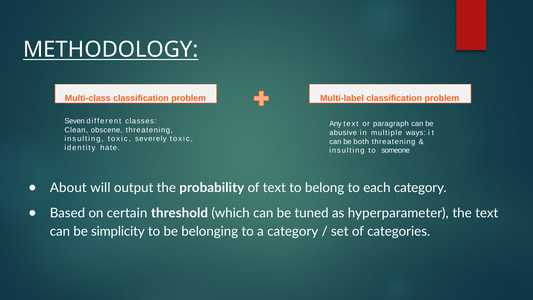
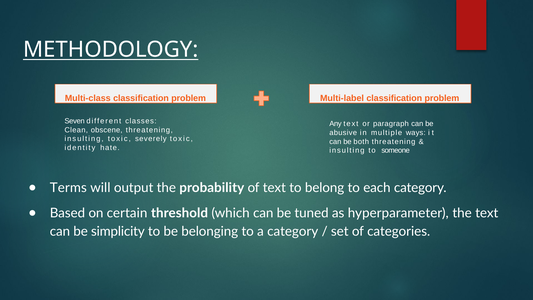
About: About -> Terms
